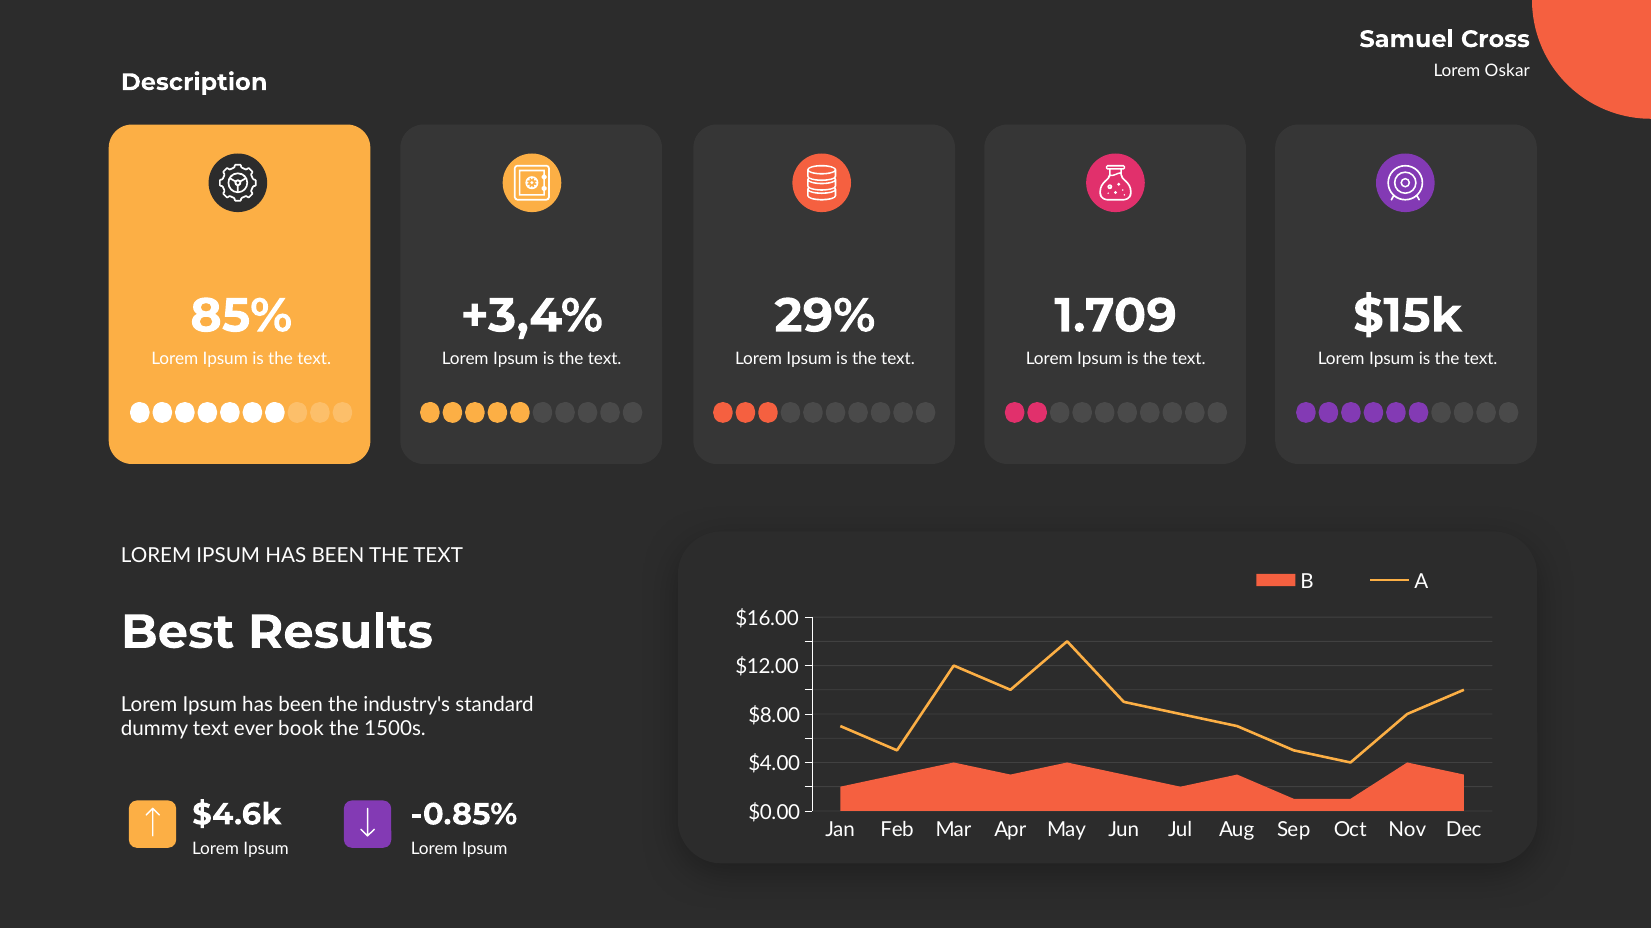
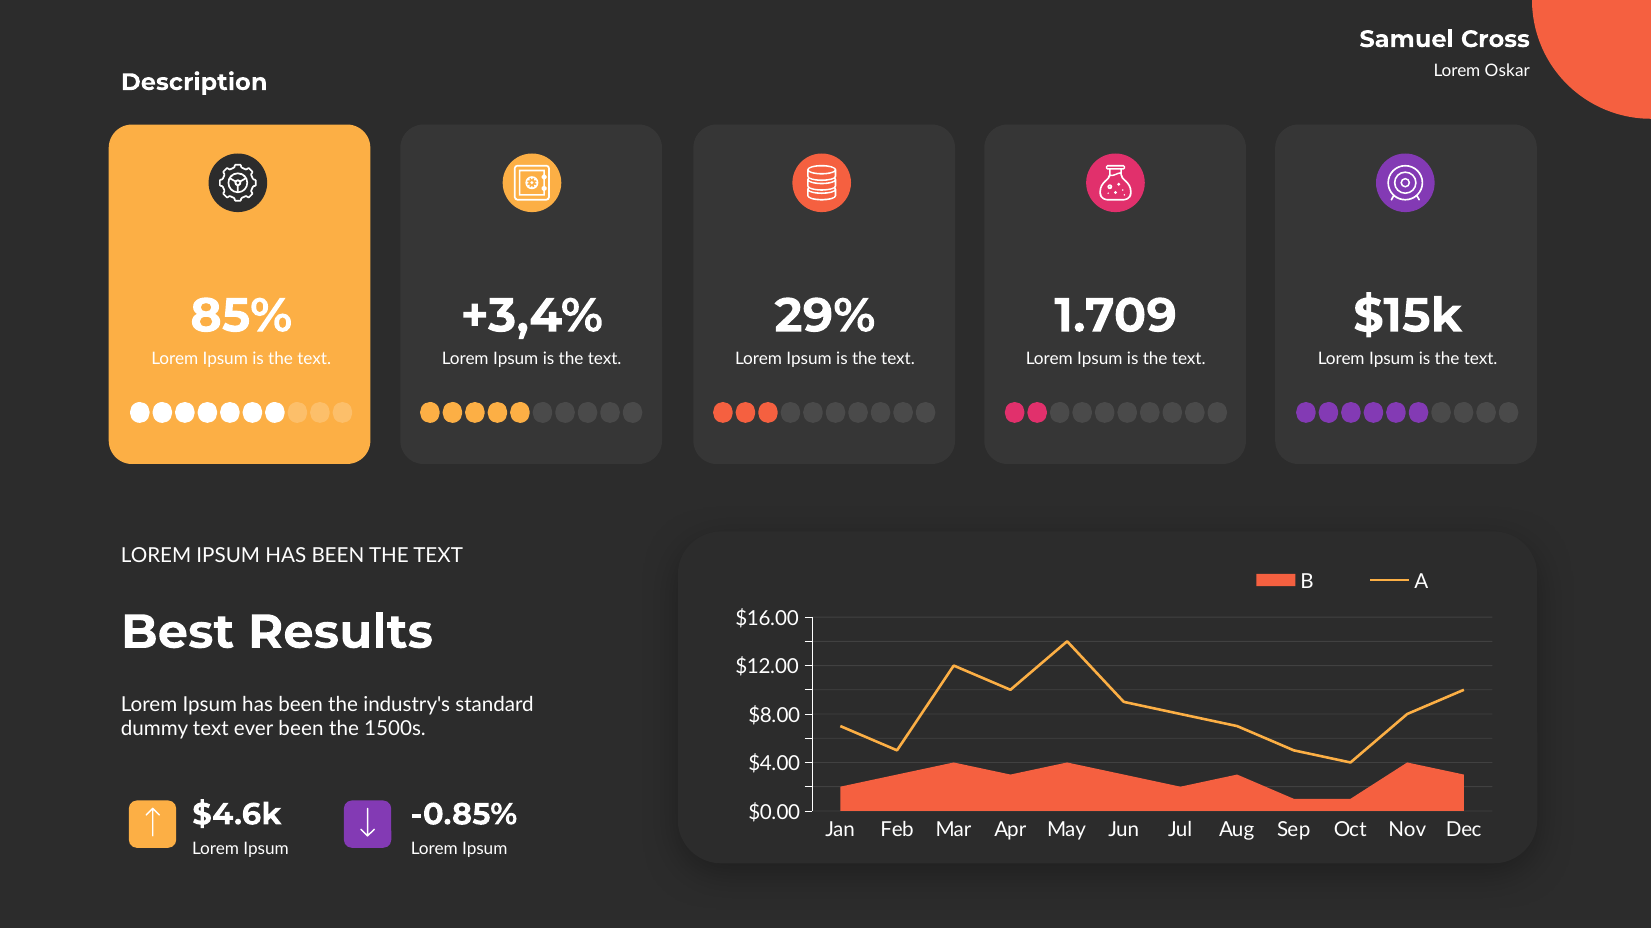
ever book: book -> been
